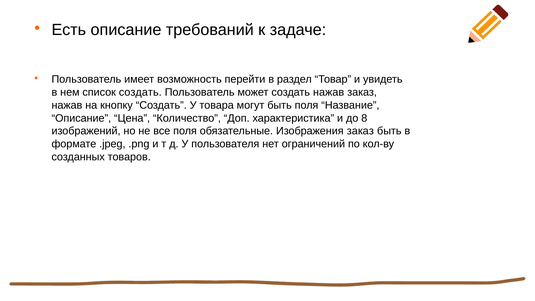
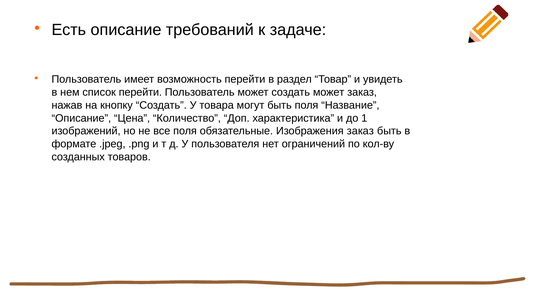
список создать: создать -> перейти
создать нажав: нажав -> может
8: 8 -> 1
